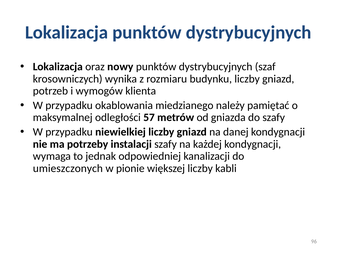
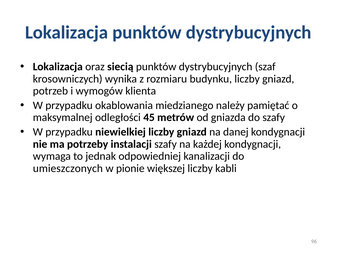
nowy: nowy -> siecią
57: 57 -> 45
